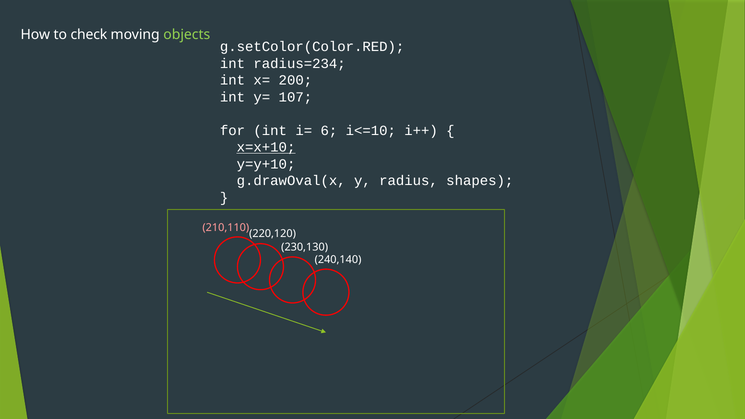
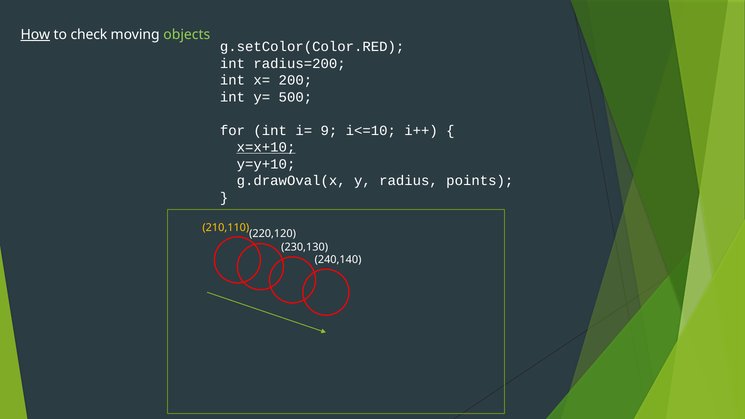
How underline: none -> present
radius=234: radius=234 -> radius=200
107: 107 -> 500
6: 6 -> 9
shapes: shapes -> points
210,110 colour: pink -> yellow
